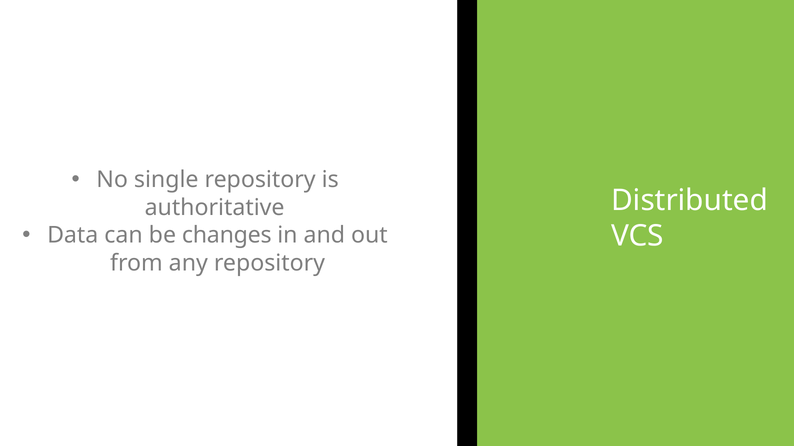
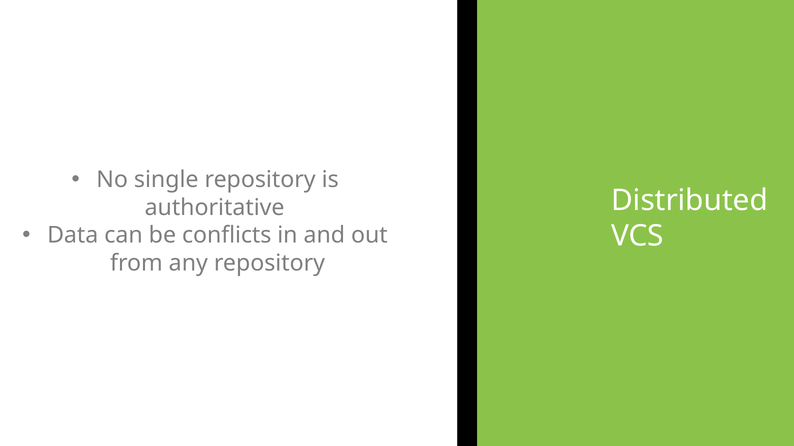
changes: changes -> conflicts
